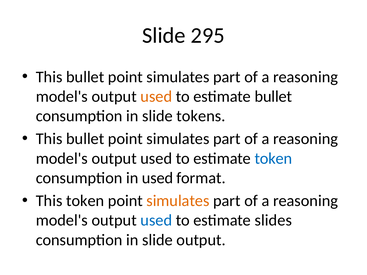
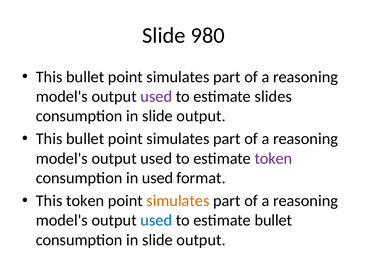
295: 295 -> 980
used at (156, 97) colour: orange -> purple
estimate bullet: bullet -> slides
tokens at (201, 116): tokens -> output
token at (273, 159) colour: blue -> purple
estimate slides: slides -> bullet
